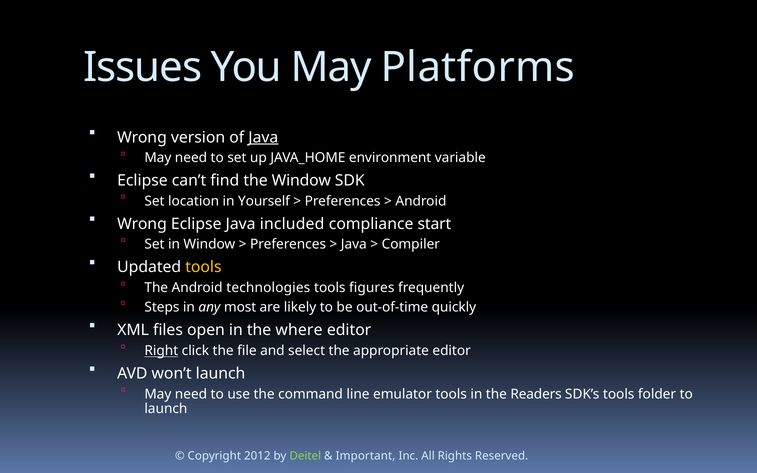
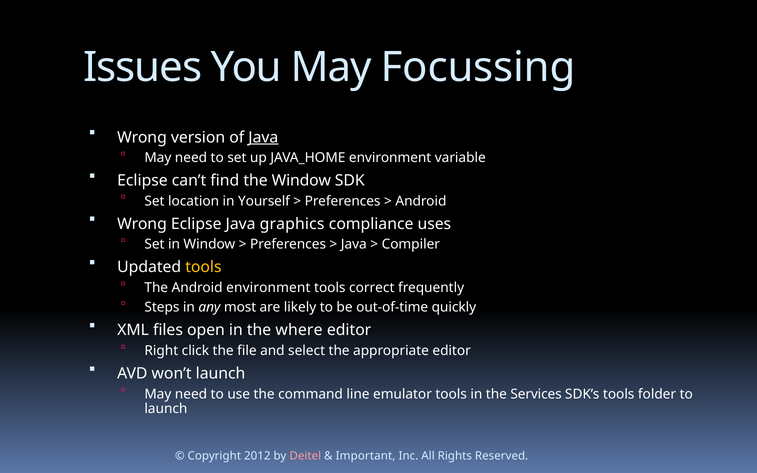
Platforms: Platforms -> Focussing
included: included -> graphics
start: start -> uses
Android technologies: technologies -> environment
figures: figures -> correct
Right underline: present -> none
Readers: Readers -> Services
Deitel colour: light green -> pink
